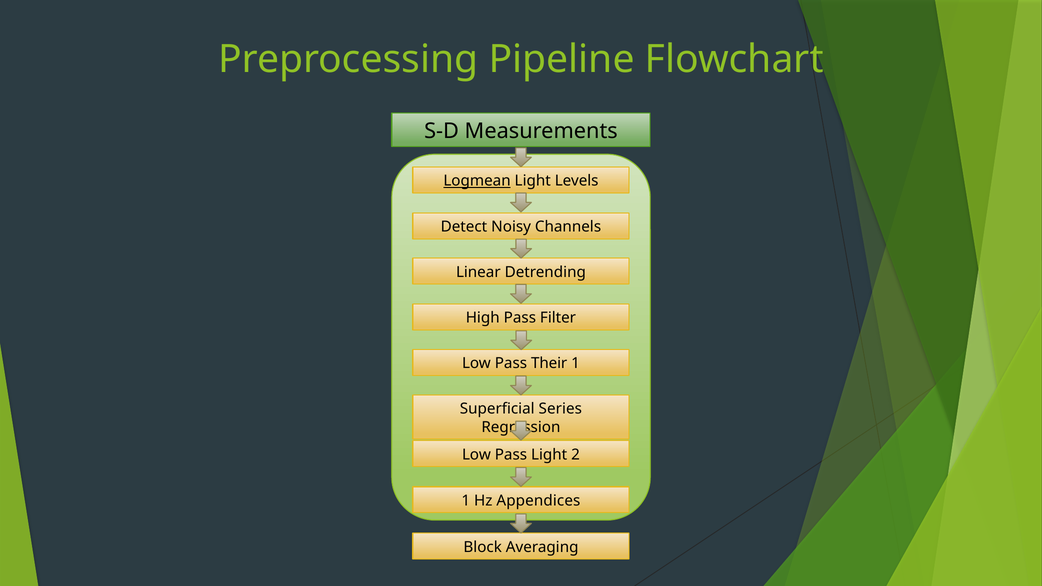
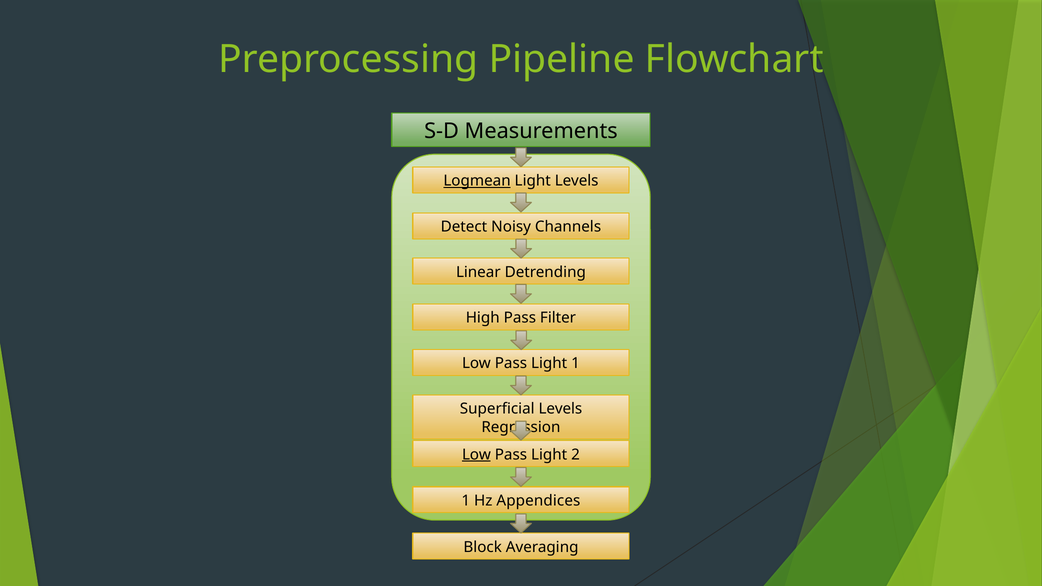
Their at (549, 364): Their -> Light
Superficial Series: Series -> Levels
Low at (476, 455) underline: none -> present
